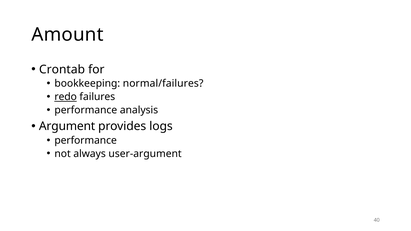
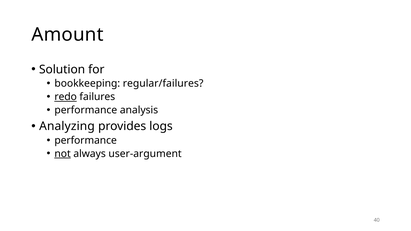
Crontab: Crontab -> Solution
normal/failures: normal/failures -> regular/failures
Argument: Argument -> Analyzing
not underline: none -> present
